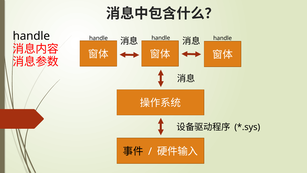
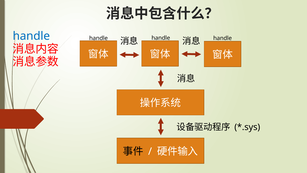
handle at (31, 36) colour: black -> blue
